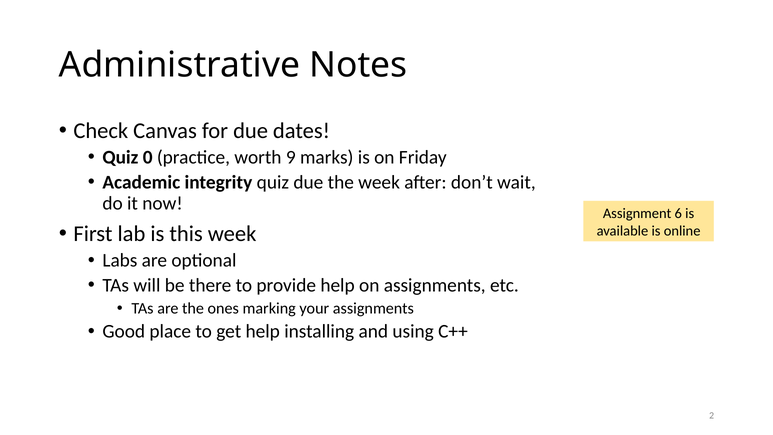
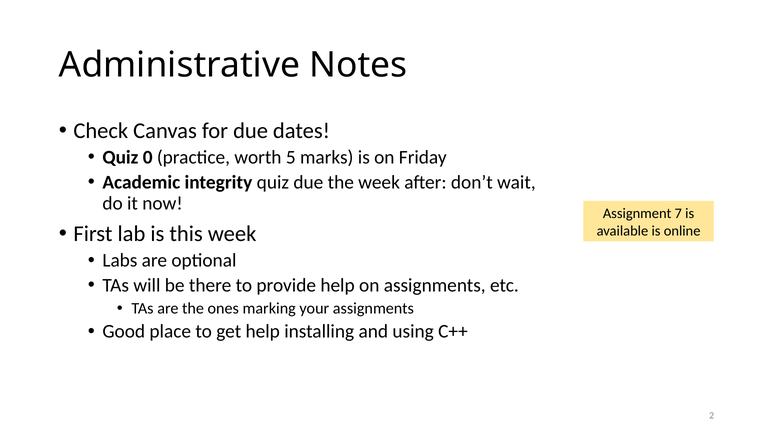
9: 9 -> 5
6: 6 -> 7
